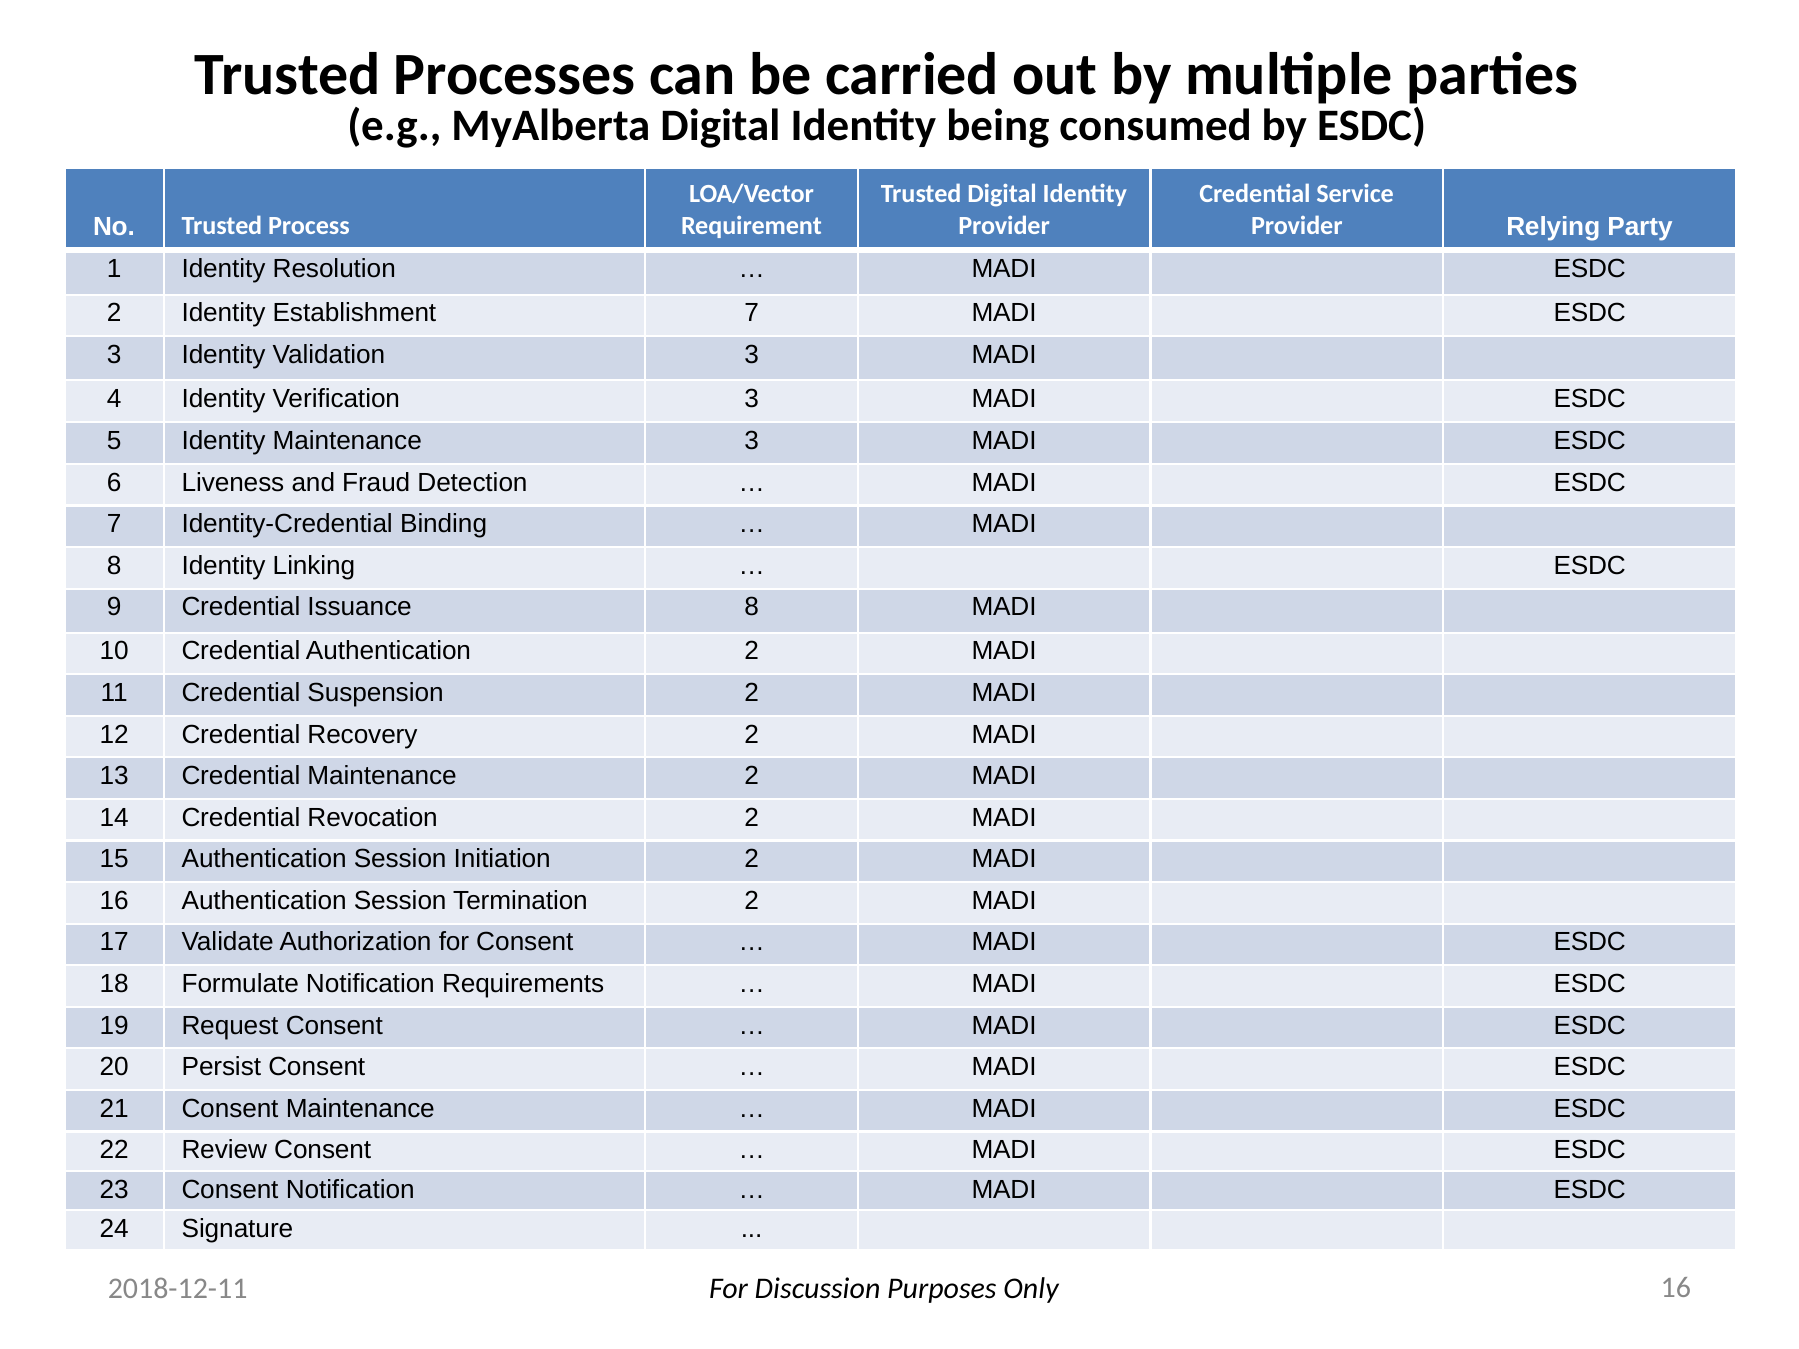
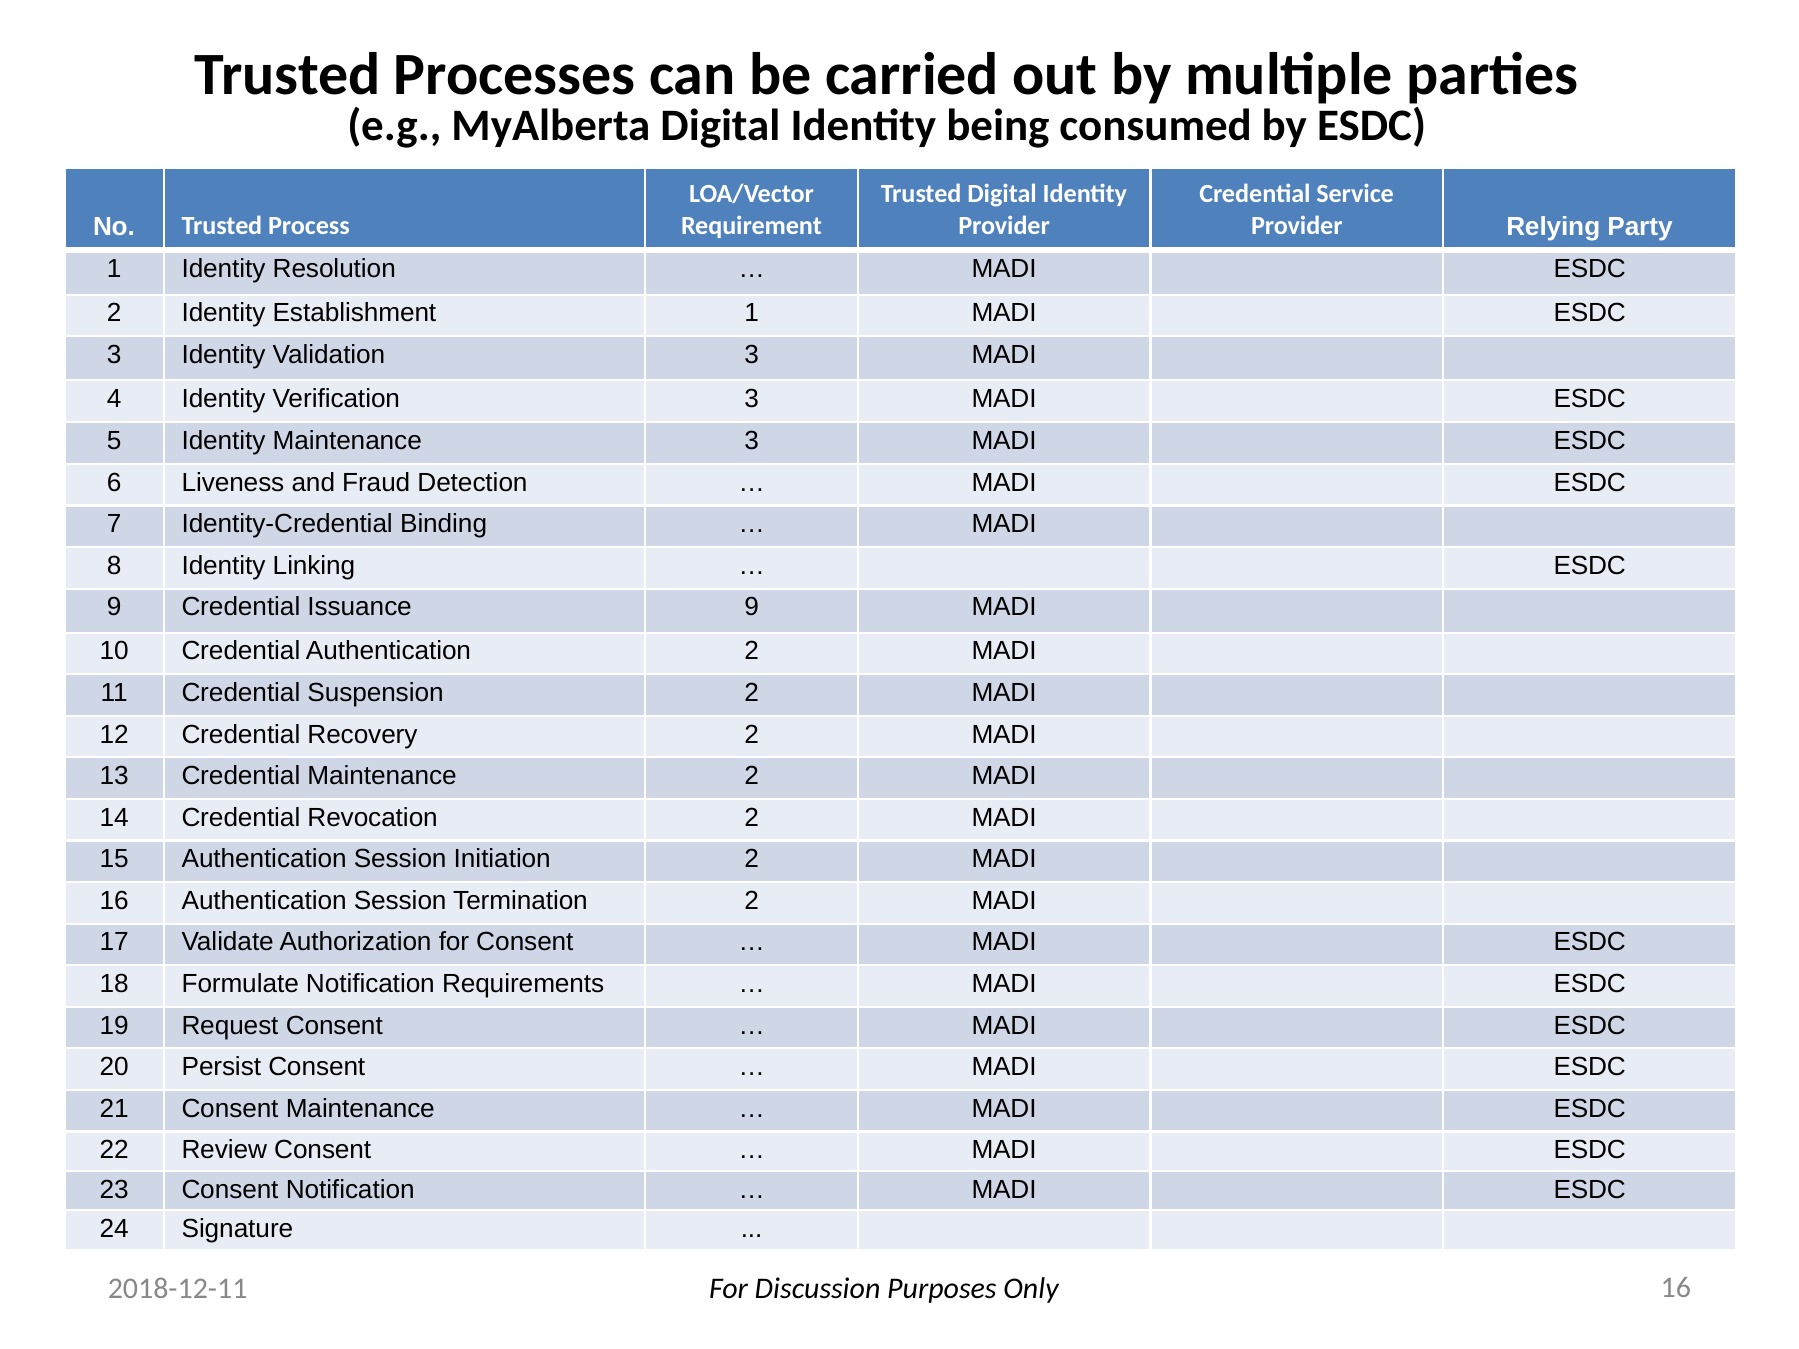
Establishment 7: 7 -> 1
Issuance 8: 8 -> 9
